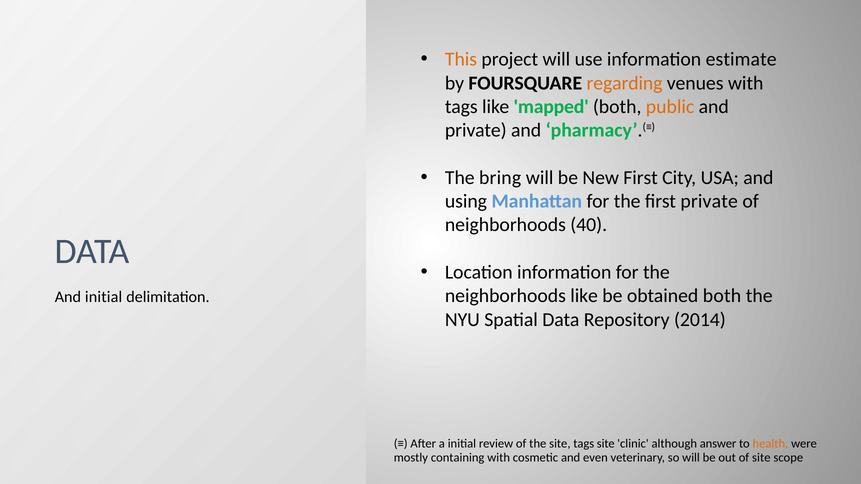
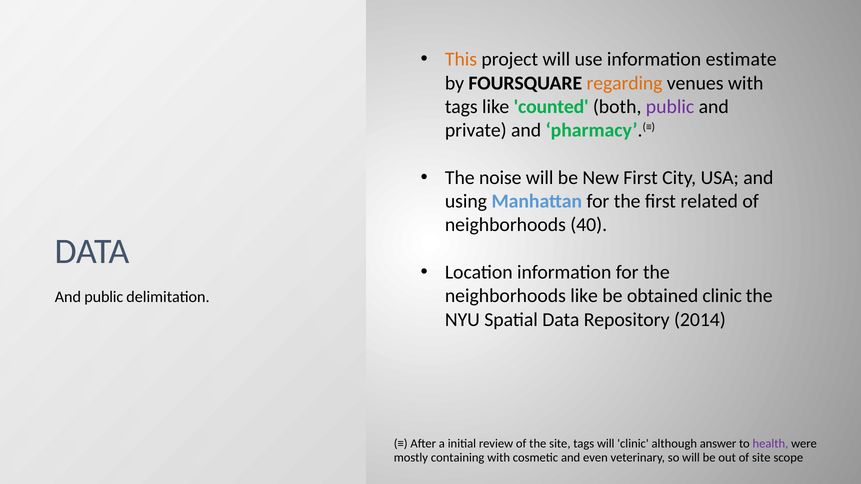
mapped: mapped -> counted
public at (670, 107) colour: orange -> purple
bring: bring -> noise
first private: private -> related
obtained both: both -> clinic
And initial: initial -> public
tags site: site -> will
health colour: orange -> purple
